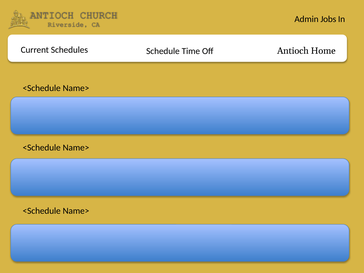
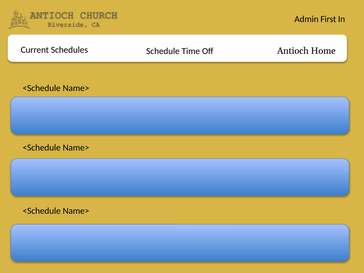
Jobs: Jobs -> First
